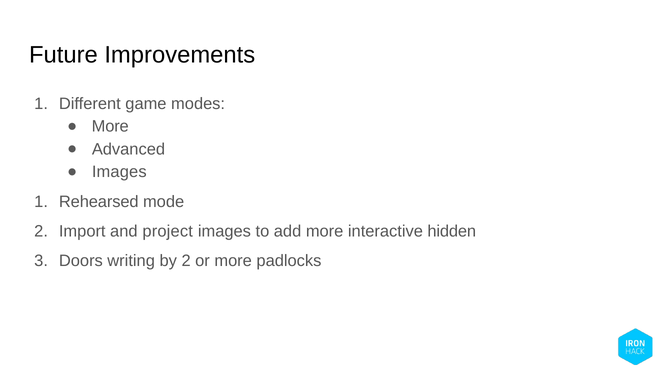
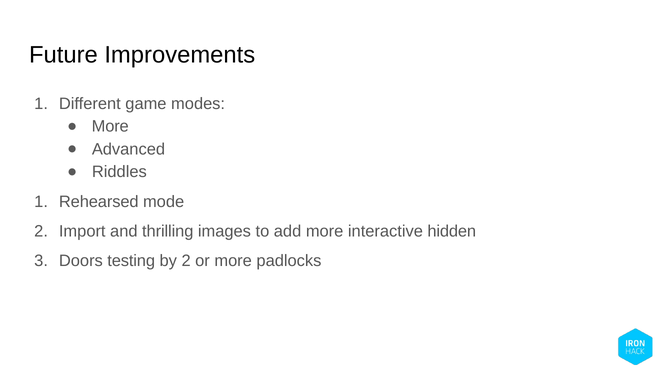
Images at (119, 172): Images -> Riddles
project: project -> thrilling
writing: writing -> testing
